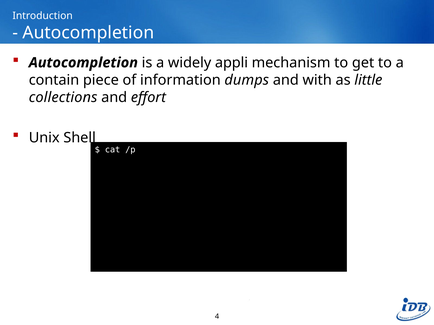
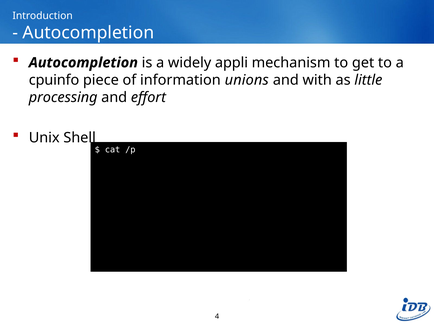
contain: contain -> cpuinfo
dumps: dumps -> unions
collections: collections -> processing
